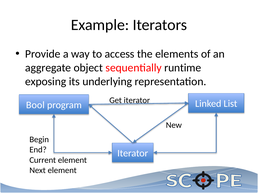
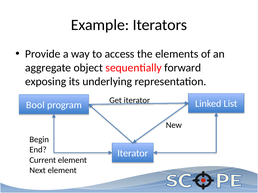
runtime: runtime -> forward
